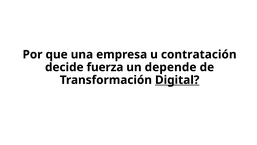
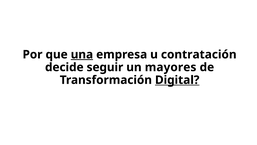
una underline: none -> present
fuerza: fuerza -> seguir
depende: depende -> mayores
